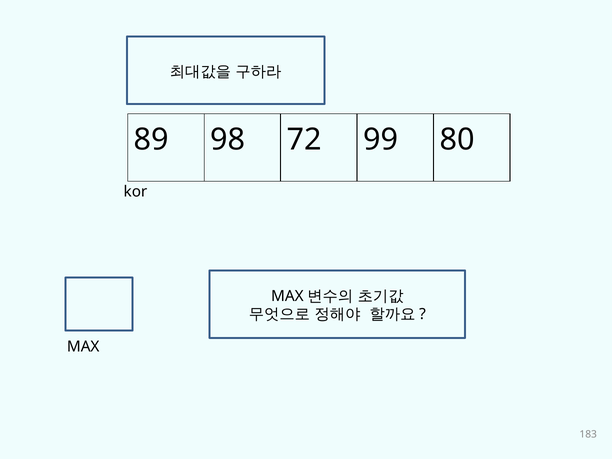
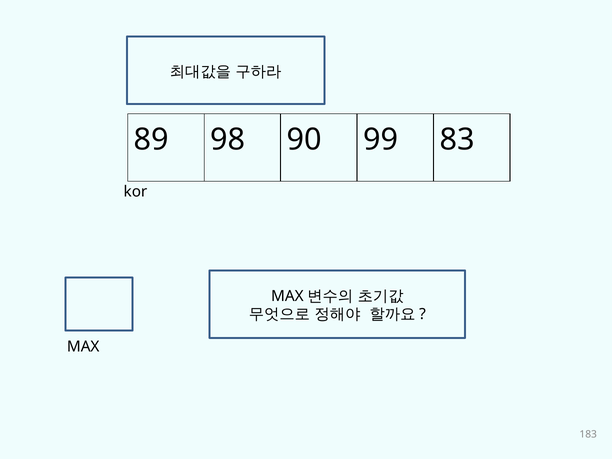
72: 72 -> 90
80: 80 -> 83
